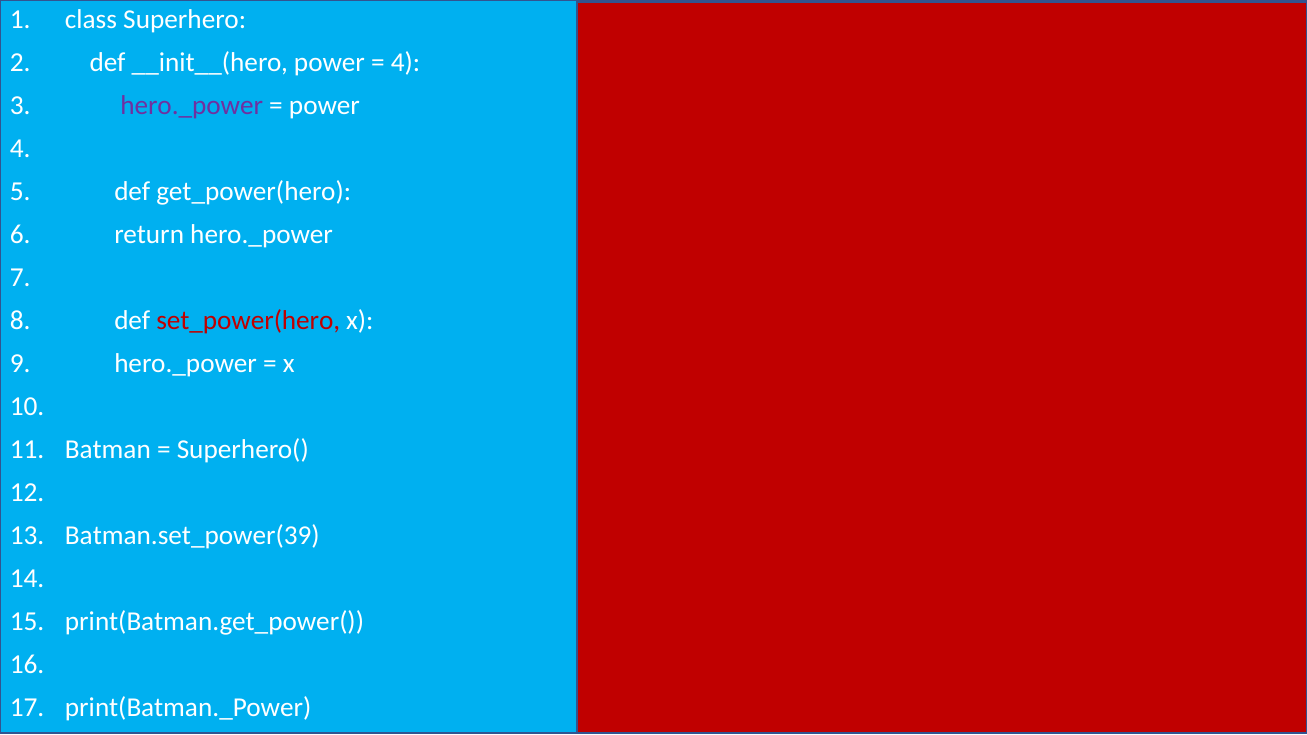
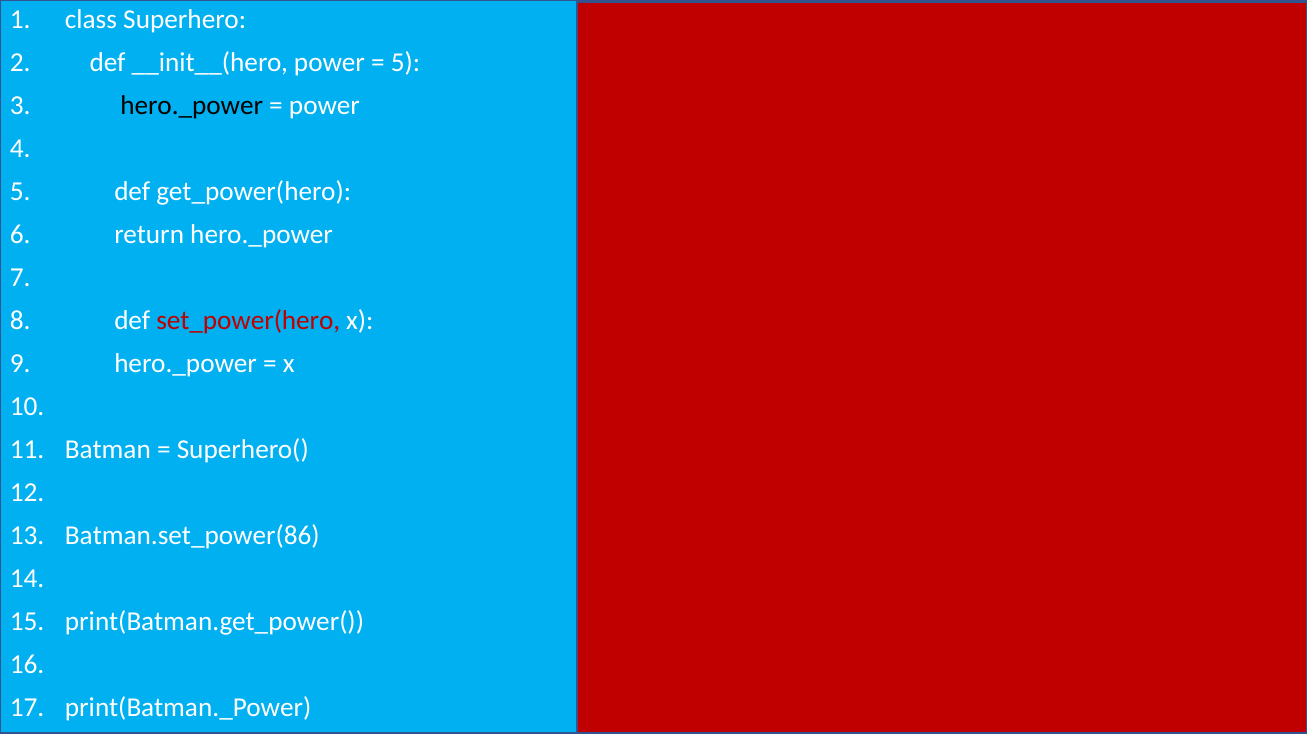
4 at (405, 62): 4 -> 5
hero._power at (192, 106) colour: purple -> black
Batman.set_power(39: Batman.set_power(39 -> Batman.set_power(86
